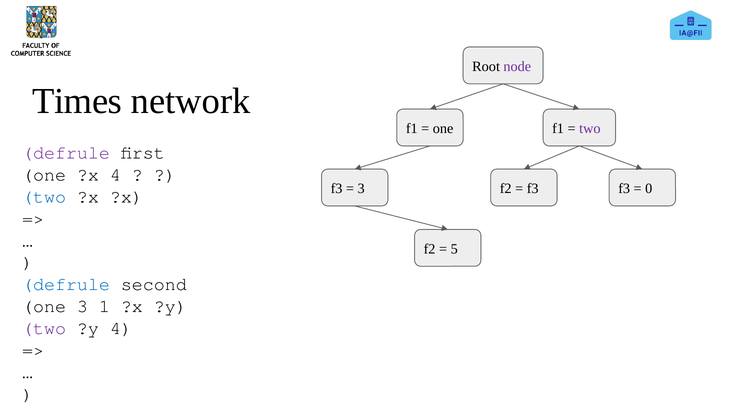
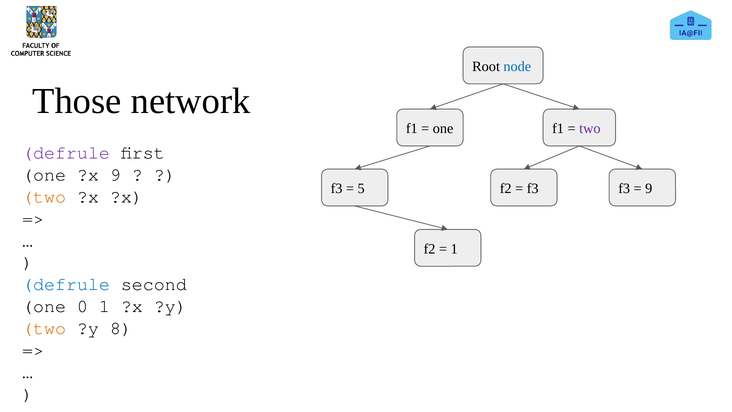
node colour: purple -> blue
Times: Times -> Those
?x 4: 4 -> 9
3 at (361, 188): 3 -> 5
0 at (649, 188): 0 -> 9
two at (44, 196) colour: blue -> orange
5 at (454, 249): 5 -> 1
one 3: 3 -> 0
two at (44, 328) colour: purple -> orange
?y 4: 4 -> 8
